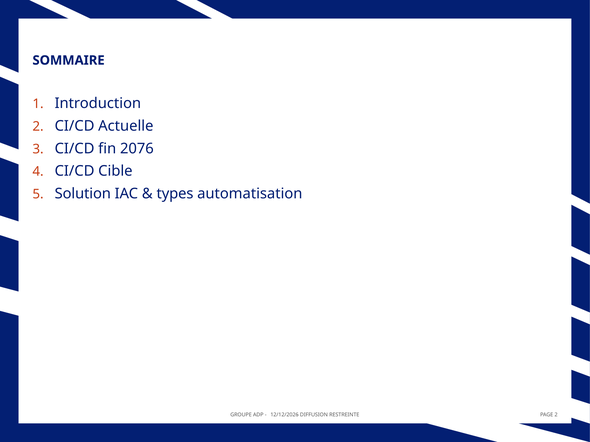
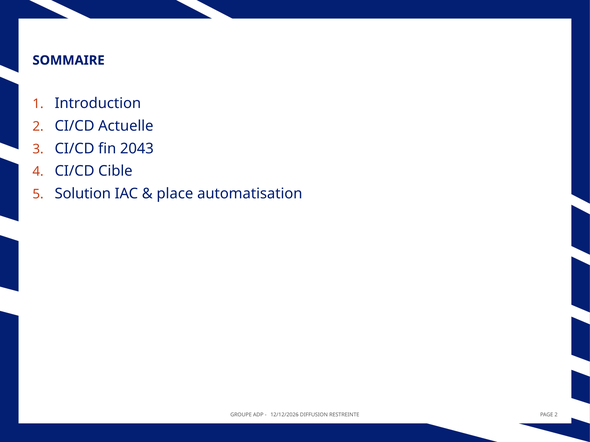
2076: 2076 -> 2043
types: types -> place
